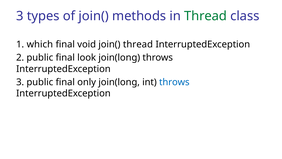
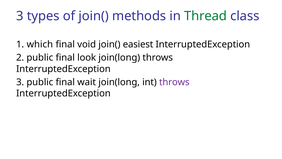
join( thread: thread -> easiest
only: only -> wait
throws at (174, 82) colour: blue -> purple
